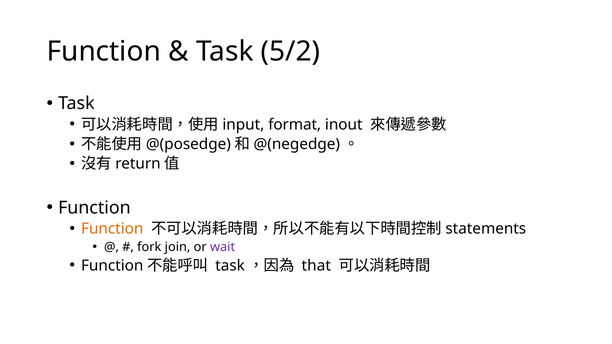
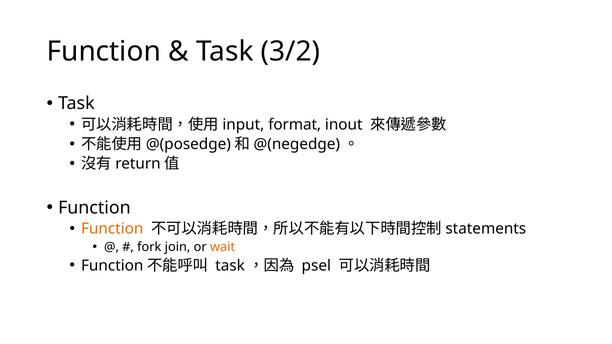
5/2: 5/2 -> 3/2
wait colour: purple -> orange
that: that -> psel
